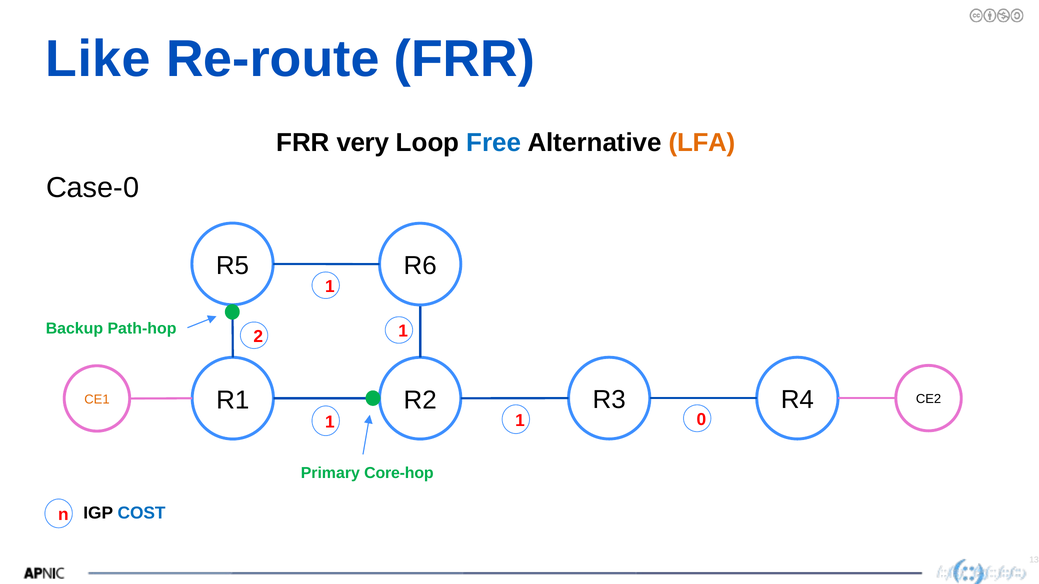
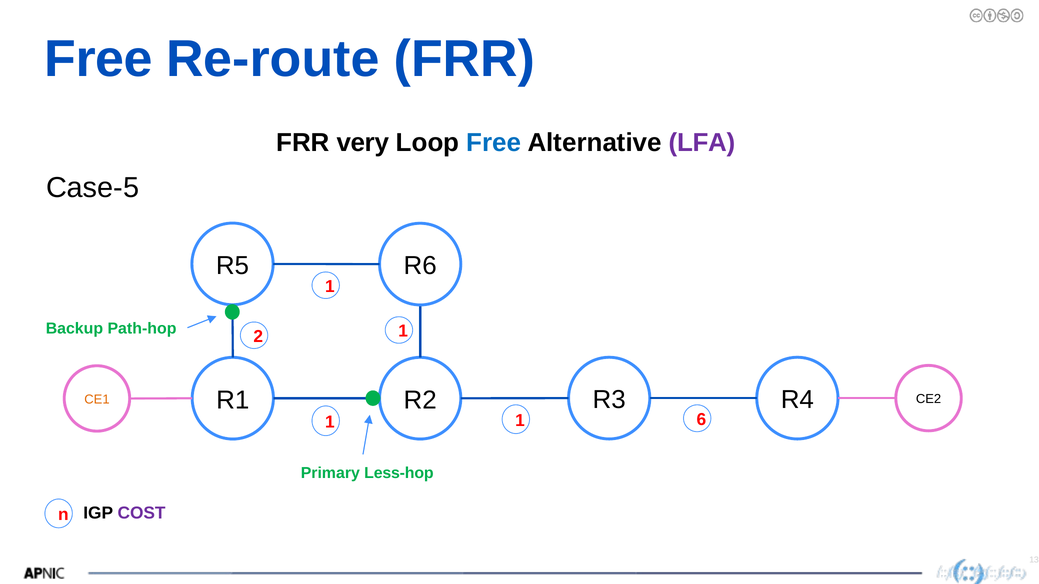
Like at (98, 59): Like -> Free
LFA colour: orange -> purple
Case-0: Case-0 -> Case-5
0: 0 -> 6
Core-hop: Core-hop -> Less-hop
COST colour: blue -> purple
